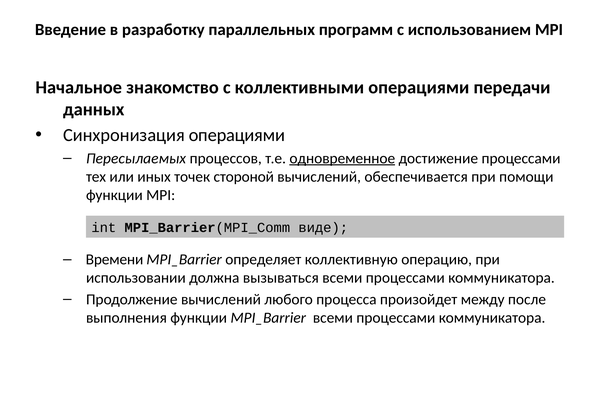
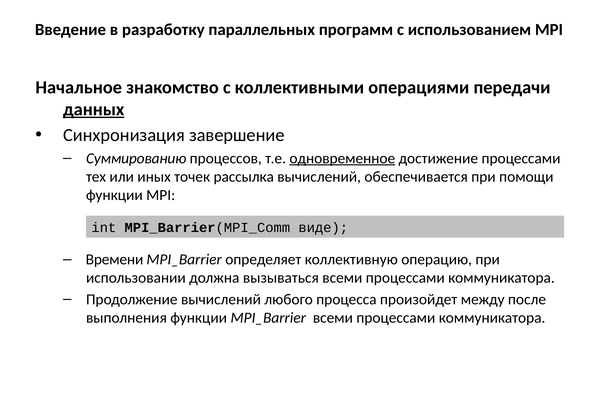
данных underline: none -> present
Синхронизация операциями: операциями -> завершение
Пересылаемых: Пересылаемых -> Суммированию
стороной: стороной -> рассылка
